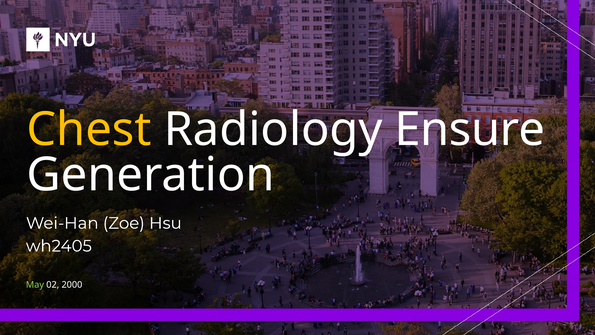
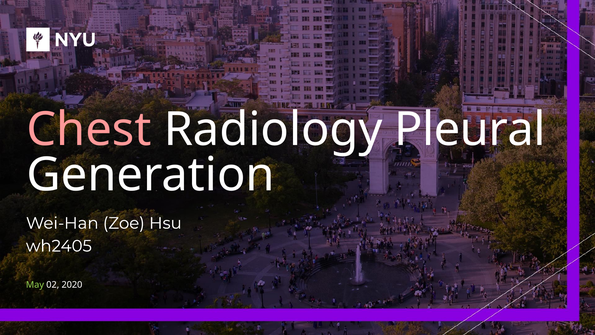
Chest colour: yellow -> pink
Ensure: Ensure -> Pleural
2000: 2000 -> 2020
